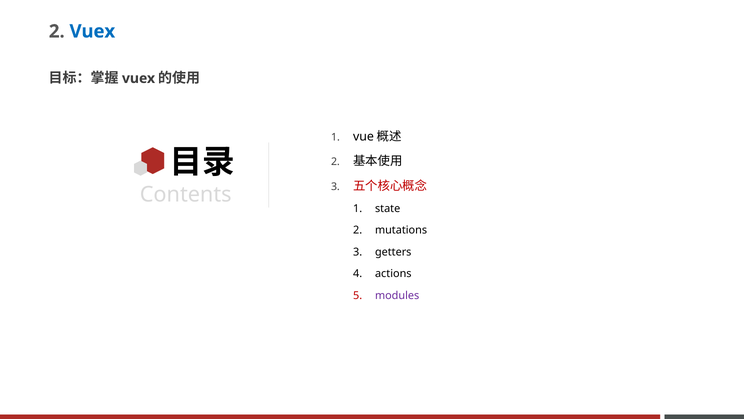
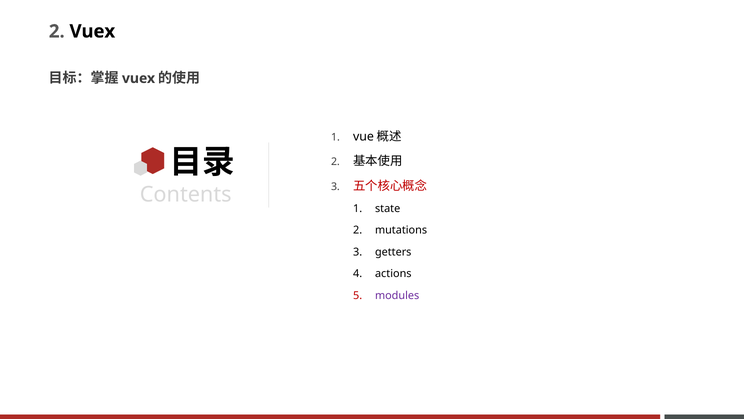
Vuex at (92, 31) colour: blue -> black
